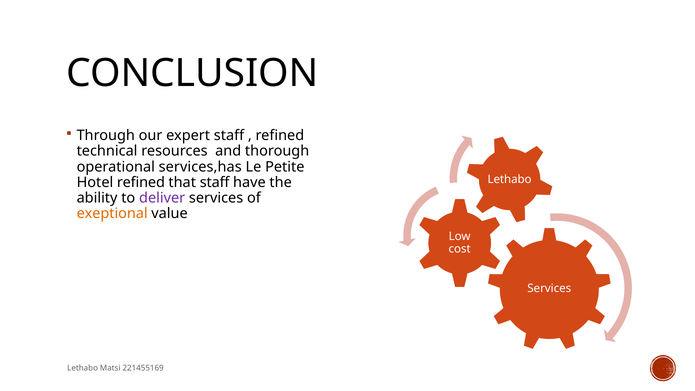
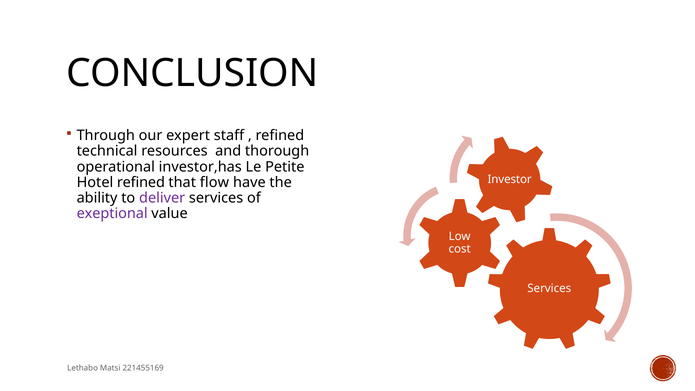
services,has: services,has -> investor,has
Lethabo at (510, 179): Lethabo -> Investor
that staff: staff -> flow
exeptional colour: orange -> purple
